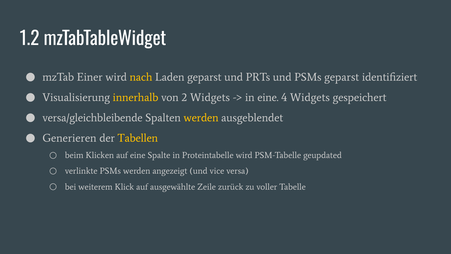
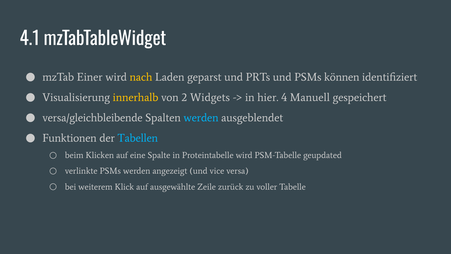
1.2: 1.2 -> 4.1
PSMs geparst: geparst -> können
in eine: eine -> hier
4 Widgets: Widgets -> Manuell
werden at (201, 118) colour: yellow -> light blue
Generieren: Generieren -> Funktionen
Tabellen colour: yellow -> light blue
